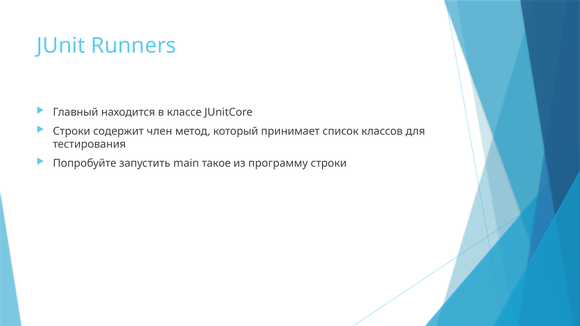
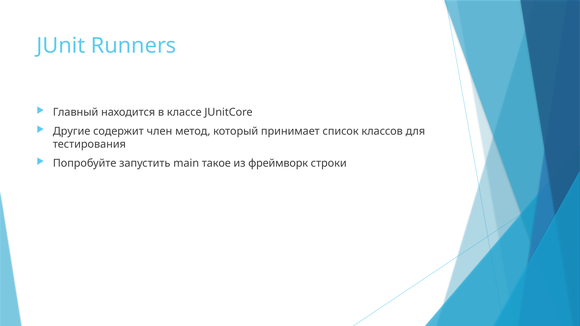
Строки at (72, 131): Строки -> Другие
программу: программу -> фреймворк
